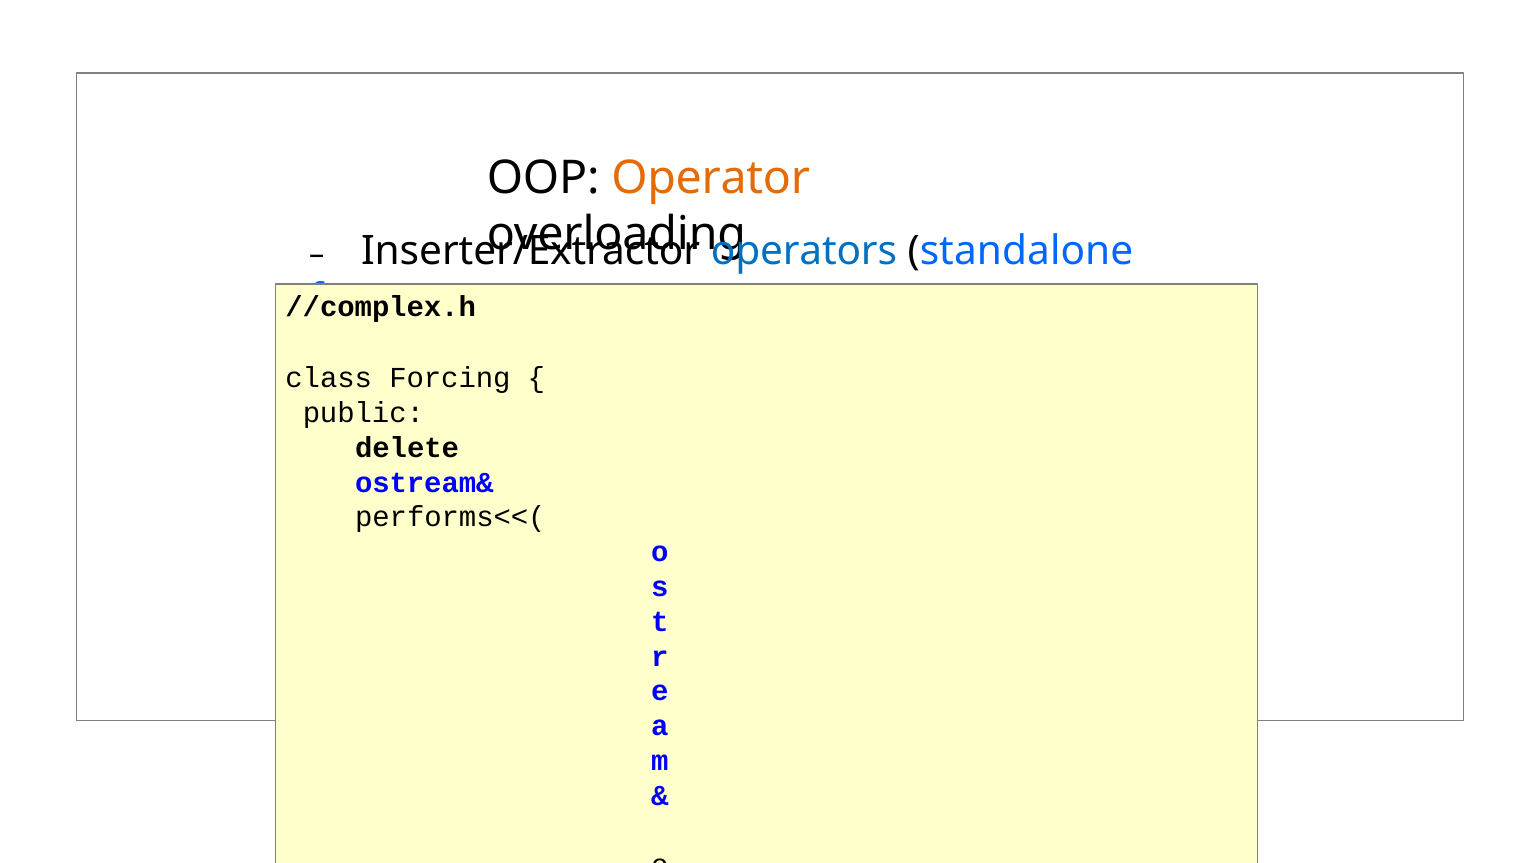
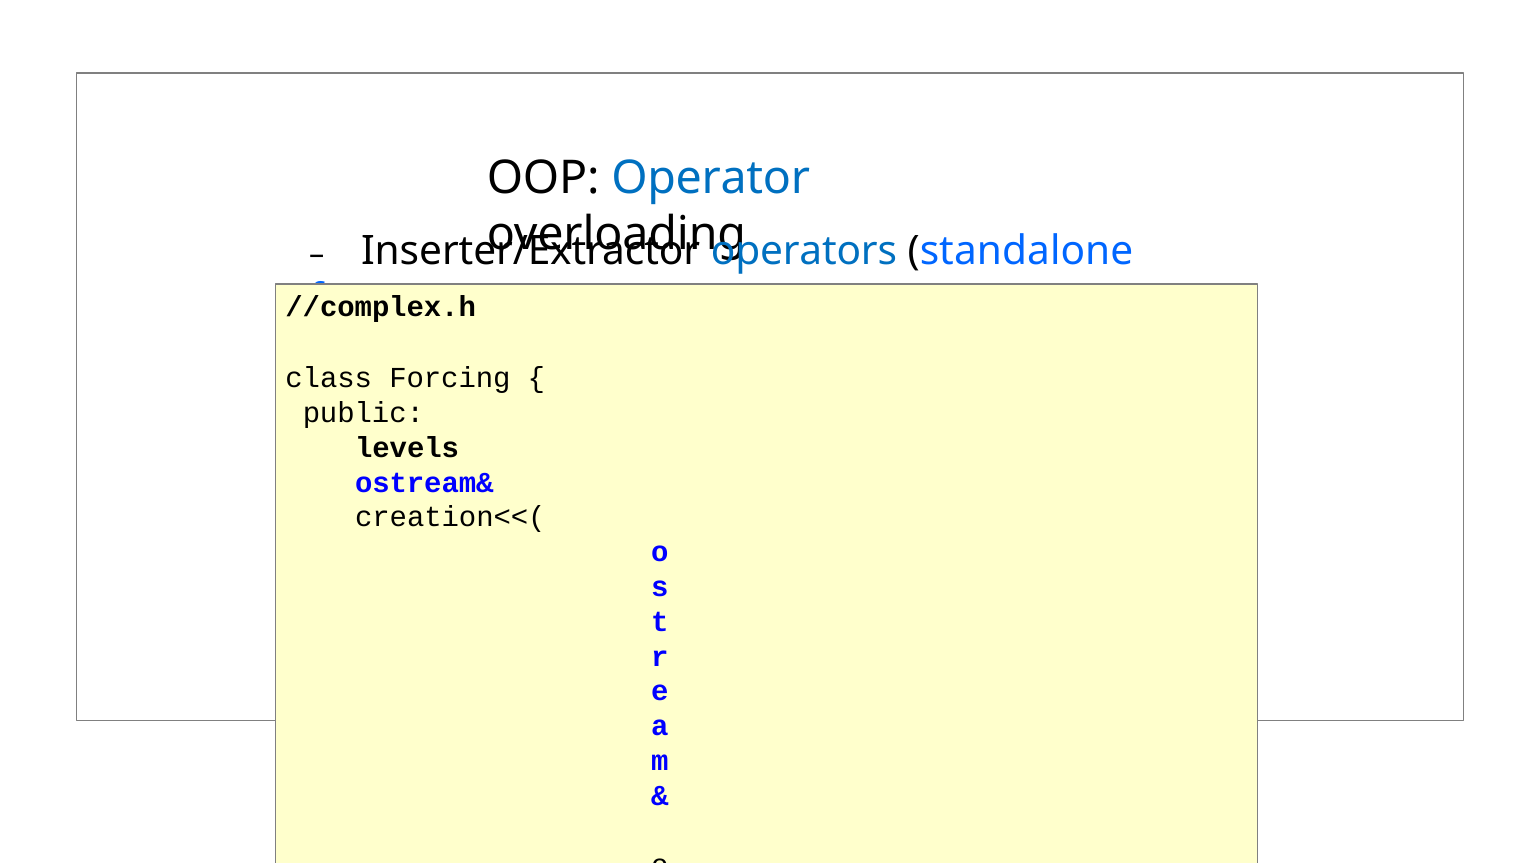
Operator colour: orange -> blue
delete: delete -> levels
performs<<(: performs<<( -> creation<<(
